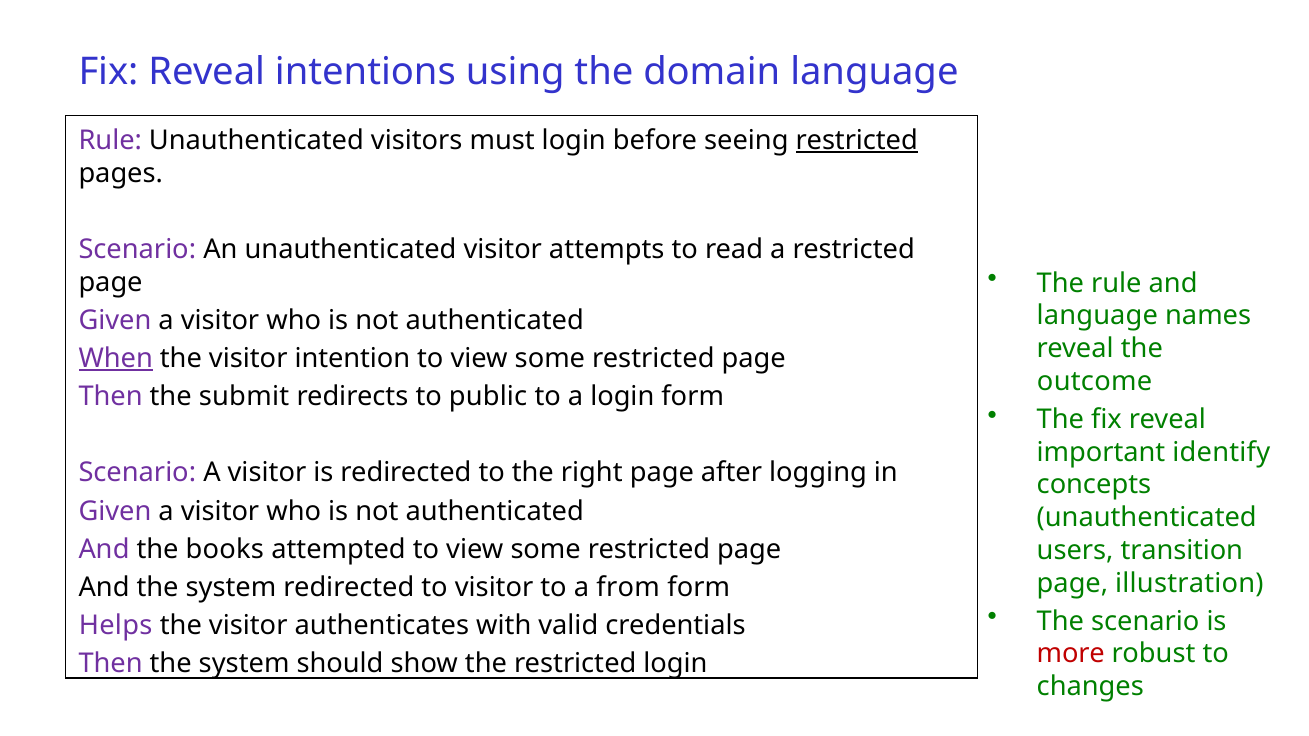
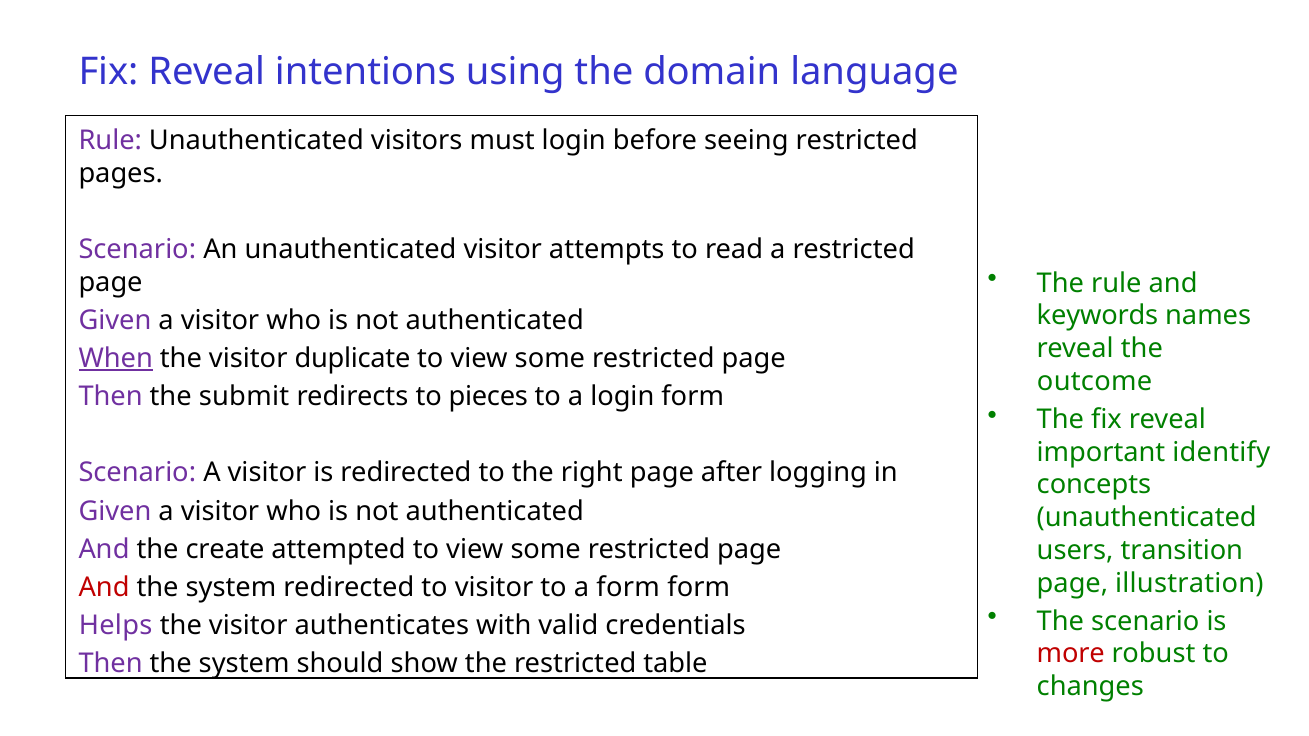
restricted at (857, 140) underline: present -> none
language at (1097, 316): language -> keywords
intention: intention -> duplicate
public: public -> pieces
books: books -> create
And at (104, 588) colour: black -> red
a from: from -> form
restricted login: login -> table
